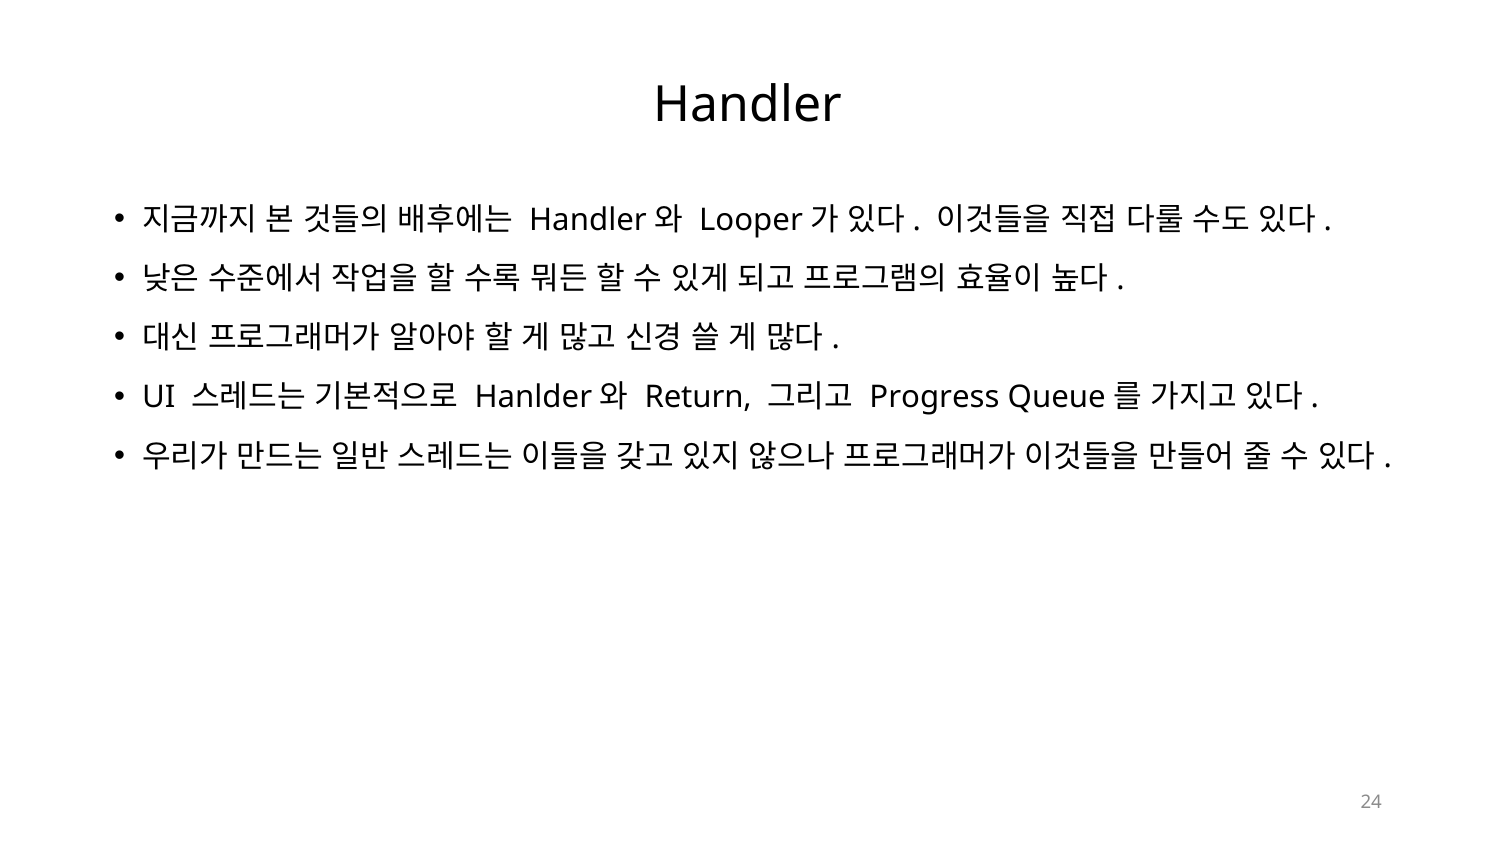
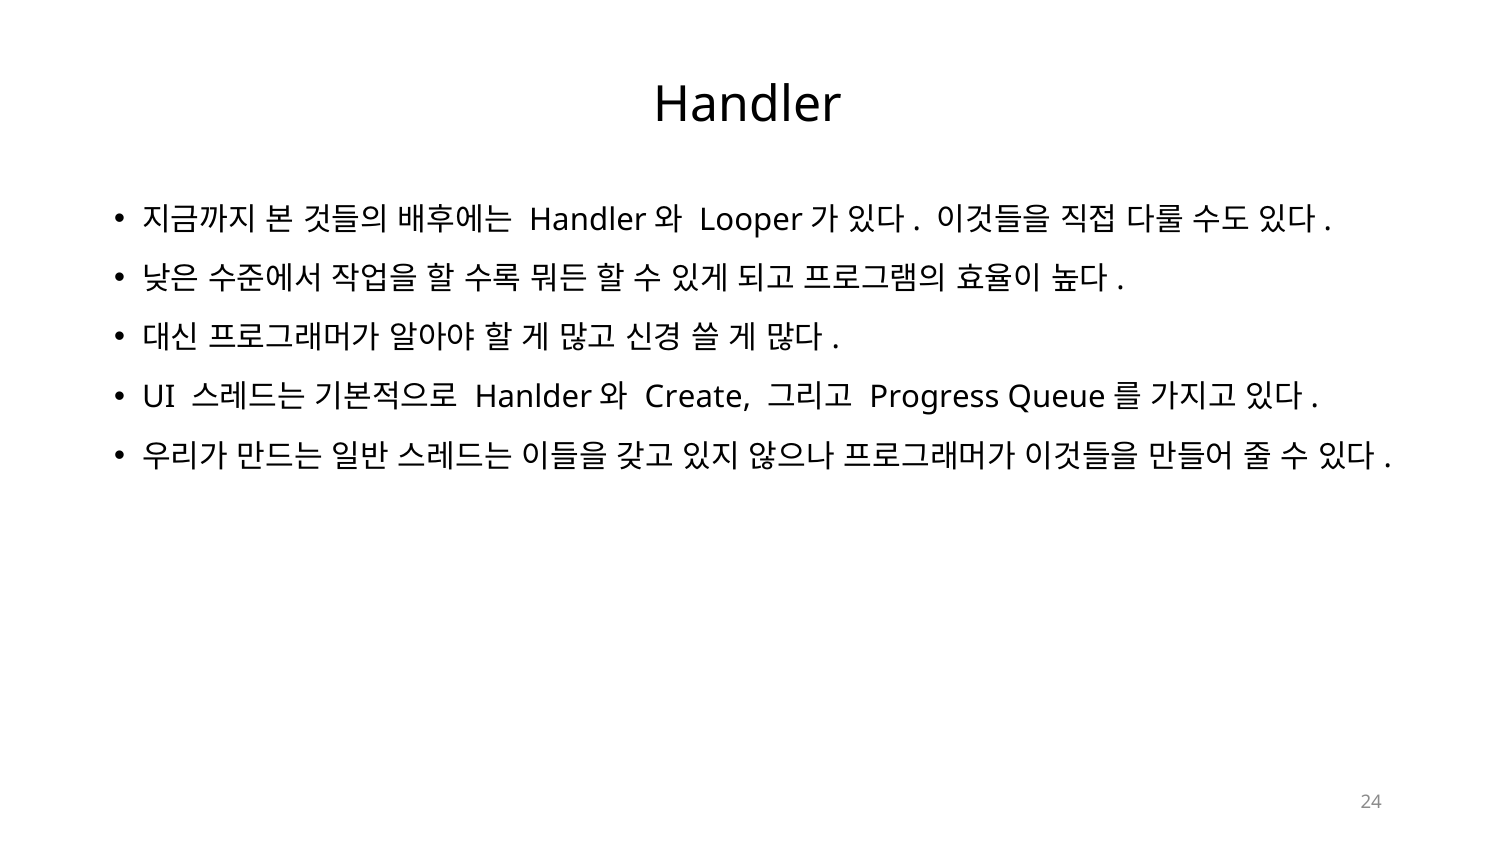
Return: Return -> Create
